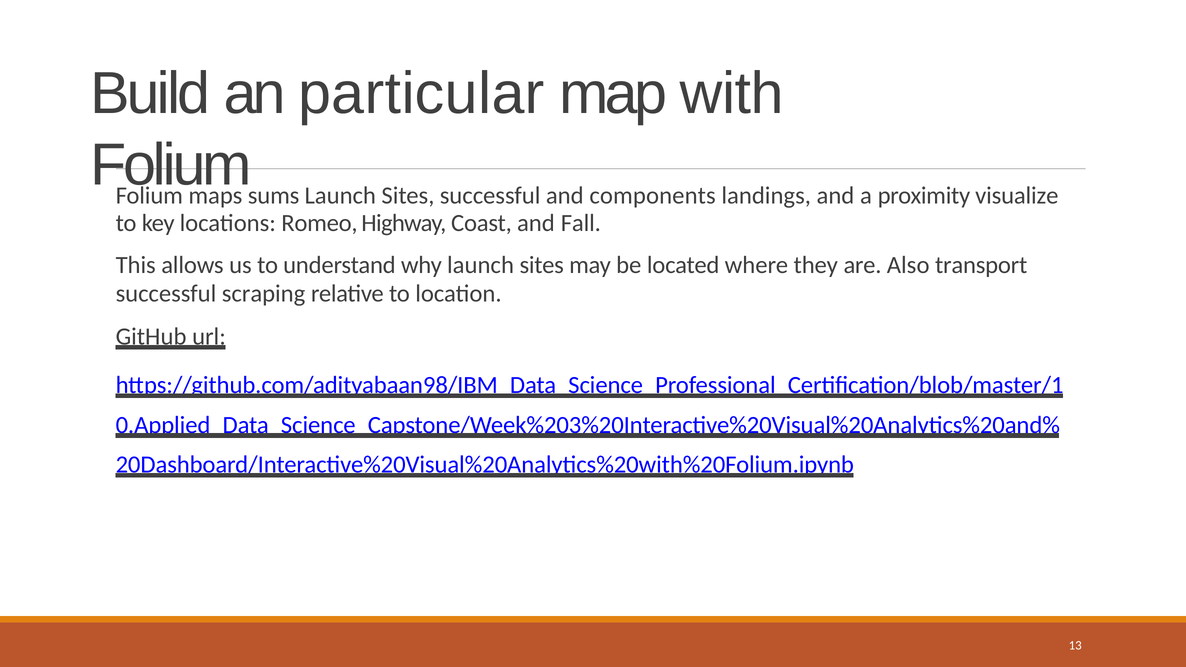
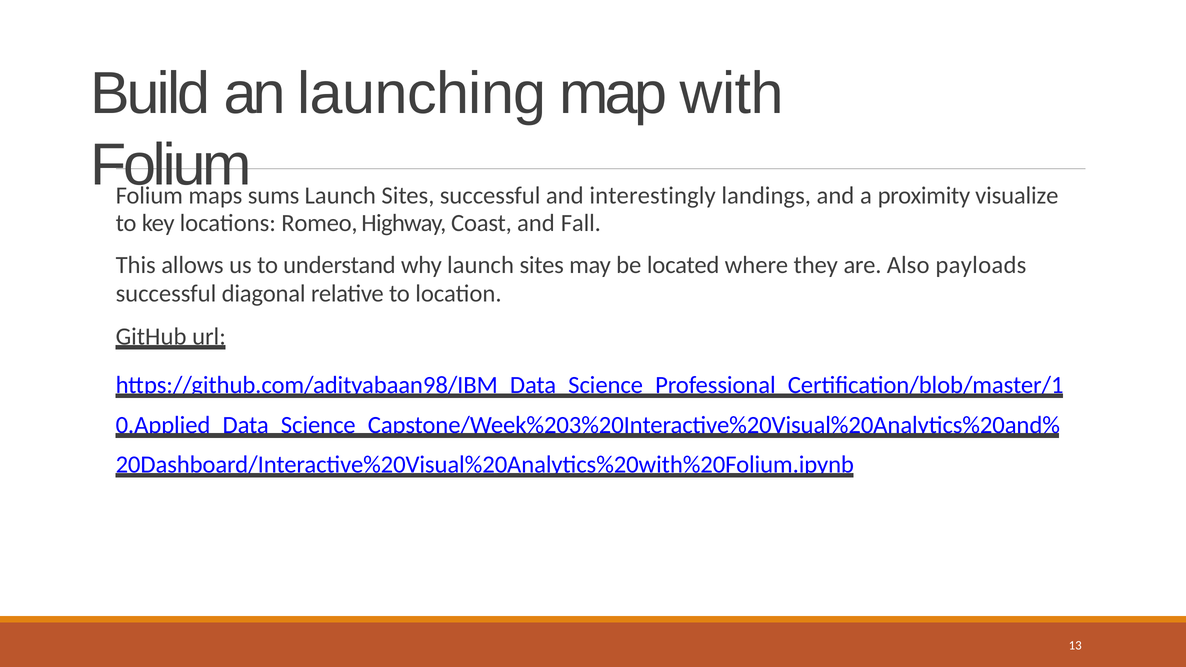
particular: particular -> launching
components: components -> interestingly
transport: transport -> payloads
scraping: scraping -> diagonal
